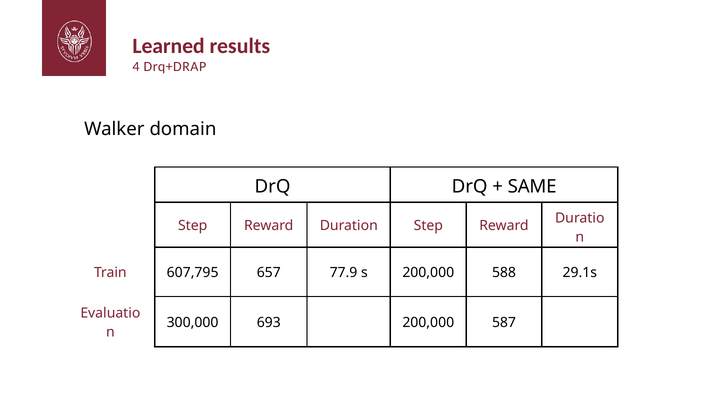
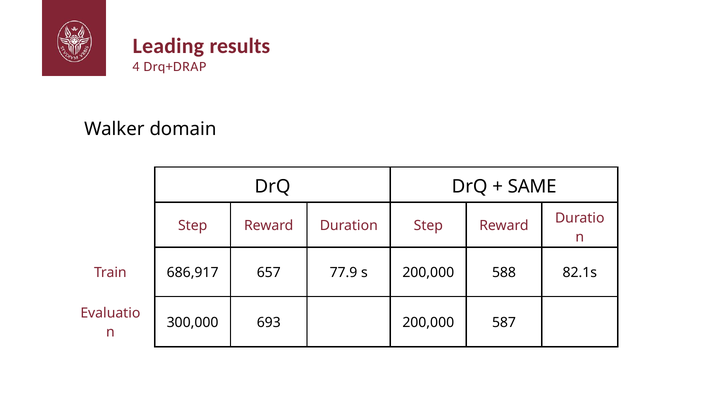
Learned: Learned -> Leading
607,795: 607,795 -> 686,917
29.1s: 29.1s -> 82.1s
